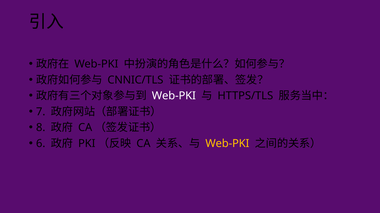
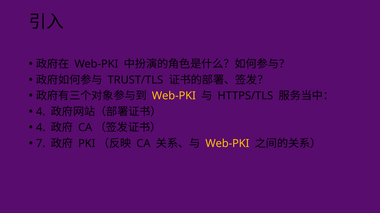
CNNIC/TLS: CNNIC/TLS -> TRUST/TLS
Web-PKI at (174, 96) colour: white -> yellow
7 at (41, 112): 7 -> 4
8 at (41, 128): 8 -> 4
6: 6 -> 7
